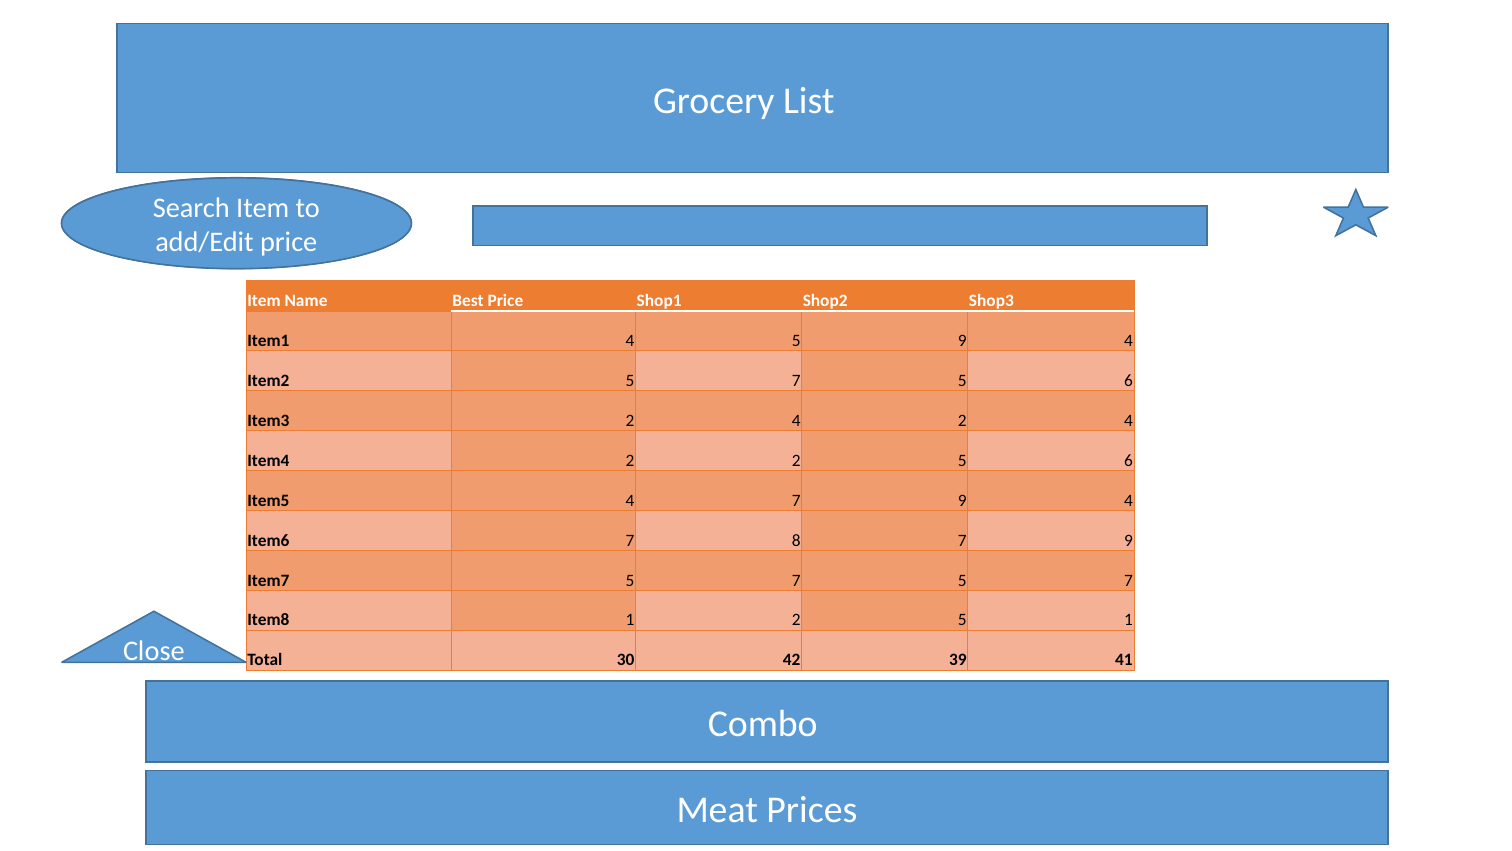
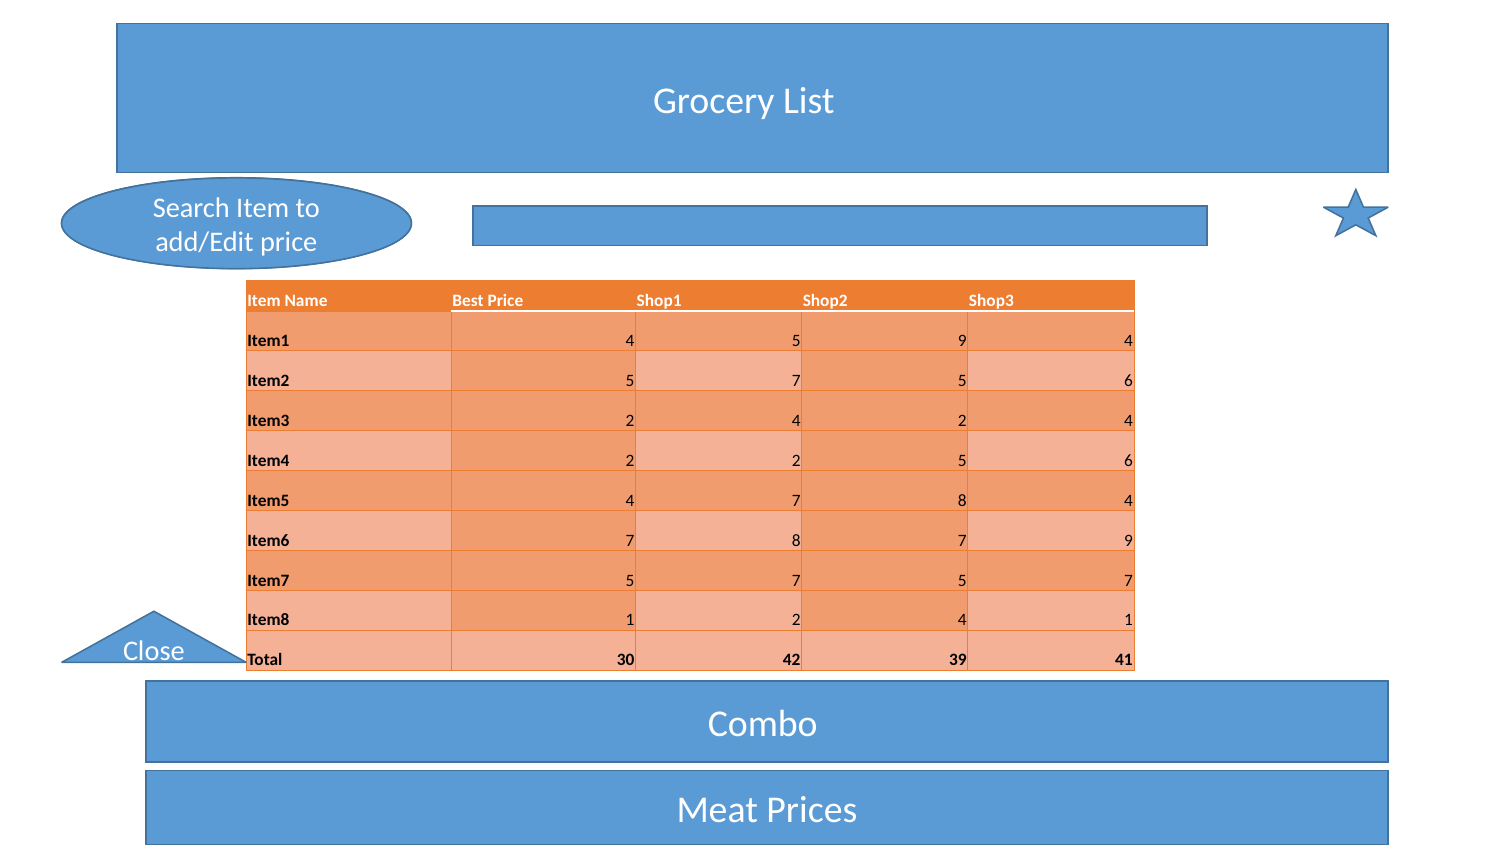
4 7 9: 9 -> 8
1 2 5: 5 -> 4
